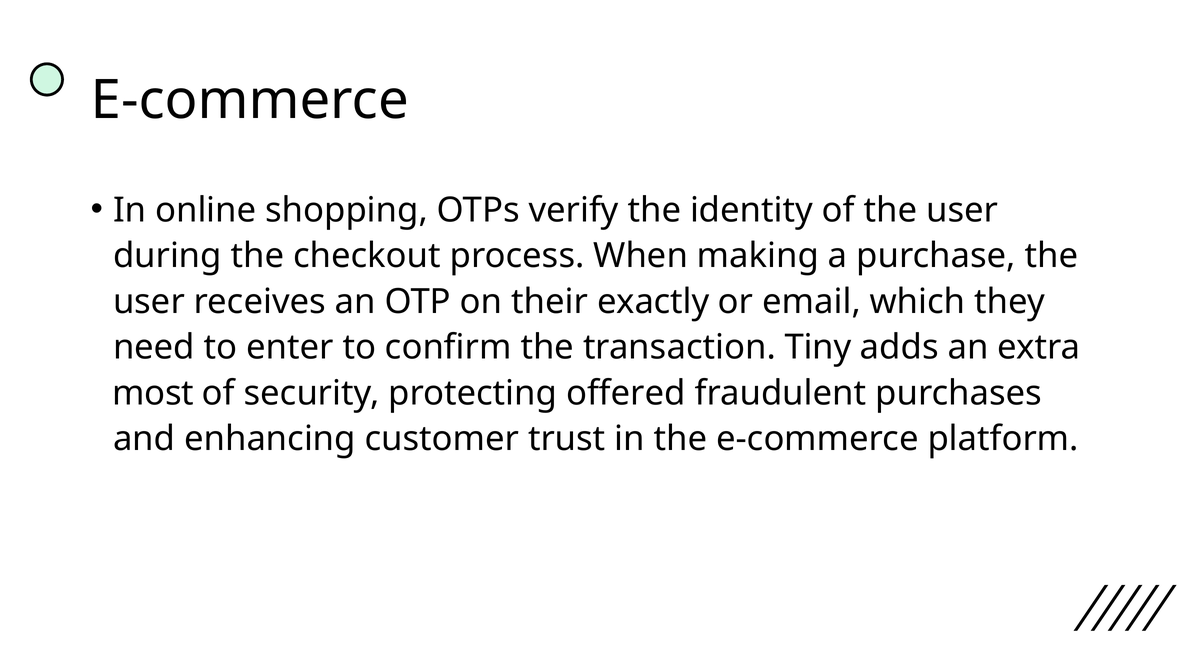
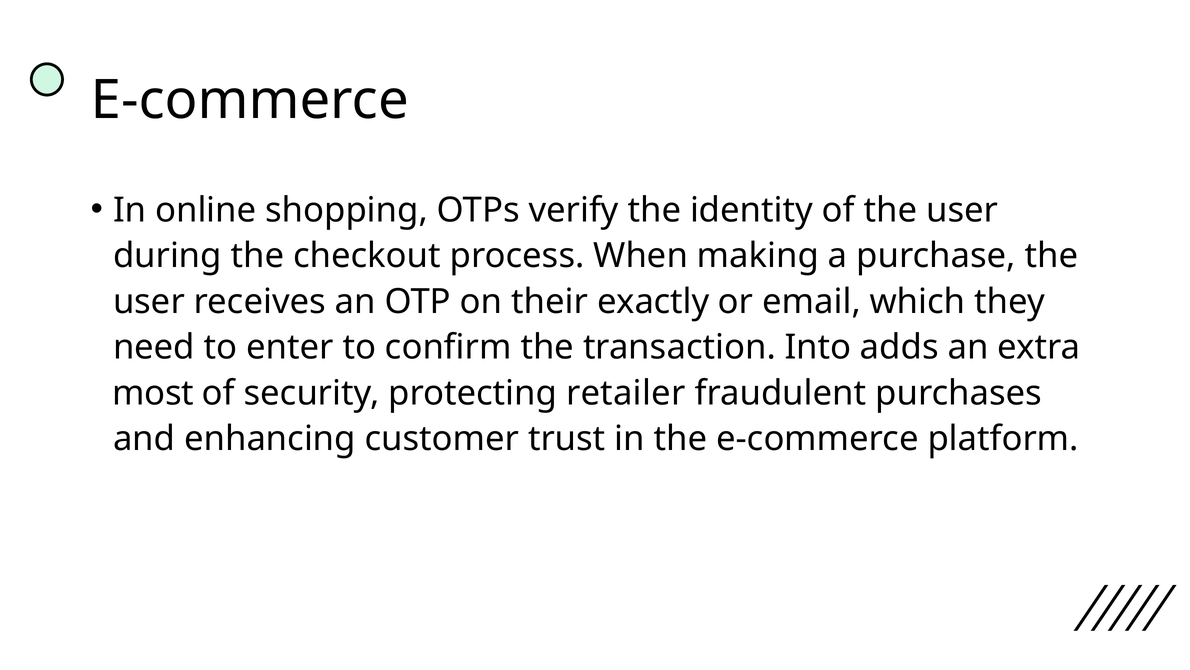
Tiny: Tiny -> Into
offered: offered -> retailer
